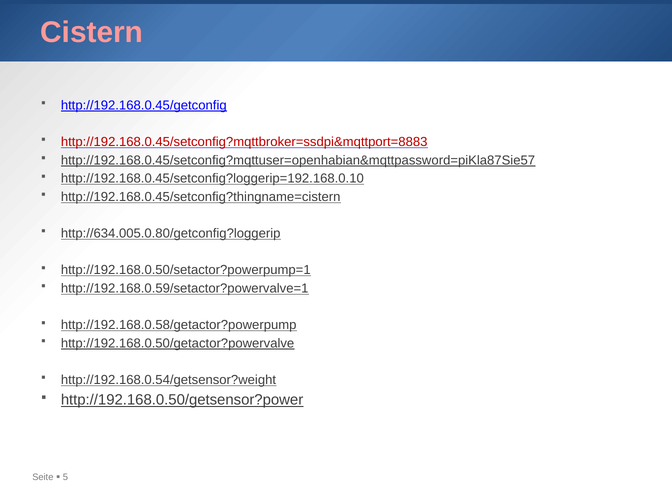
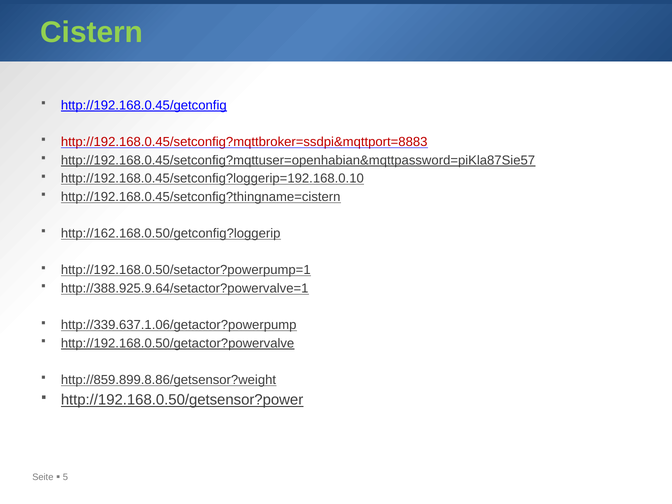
Cistern colour: pink -> light green
http://634.005.0.80/getconfig?loggerip: http://634.005.0.80/getconfig?loggerip -> http://162.168.0.50/getconfig?loggerip
http://192.168.0.59/setactor?powervalve=1: http://192.168.0.59/setactor?powervalve=1 -> http://388.925.9.64/setactor?powervalve=1
http://192.168.0.58/getactor?powerpump: http://192.168.0.58/getactor?powerpump -> http://339.637.1.06/getactor?powerpump
http://192.168.0.54/getsensor?weight: http://192.168.0.54/getsensor?weight -> http://859.899.8.86/getsensor?weight
